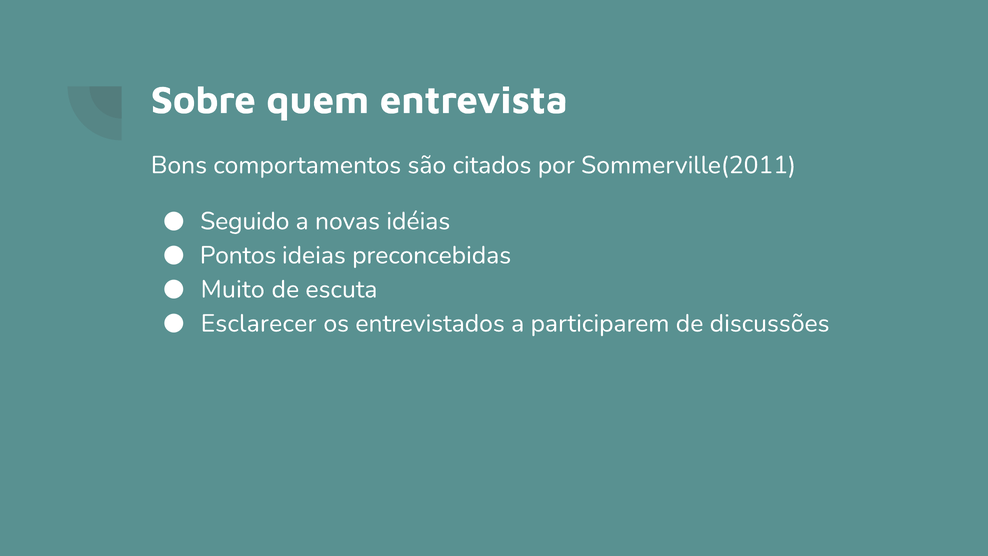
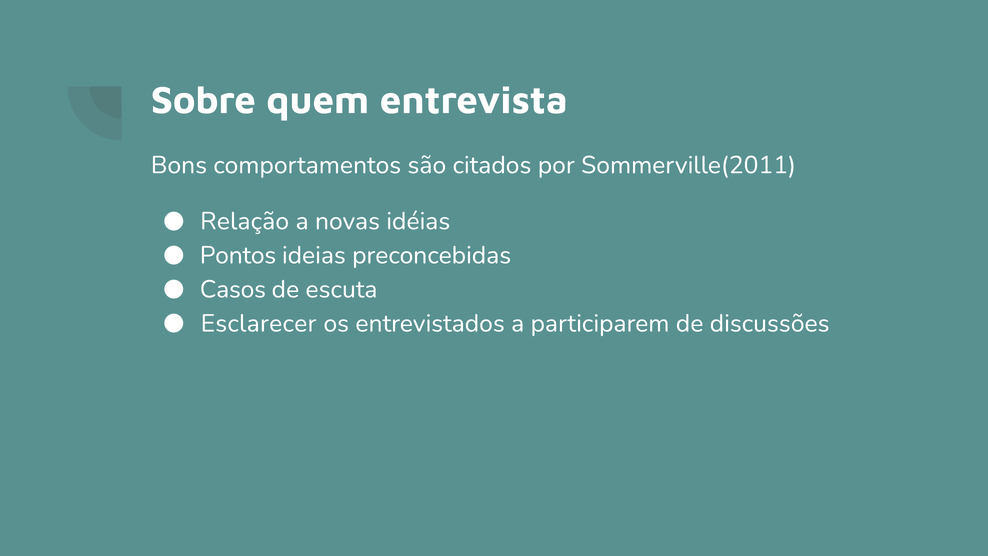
Seguido: Seguido -> Relação
Muito: Muito -> Casos
